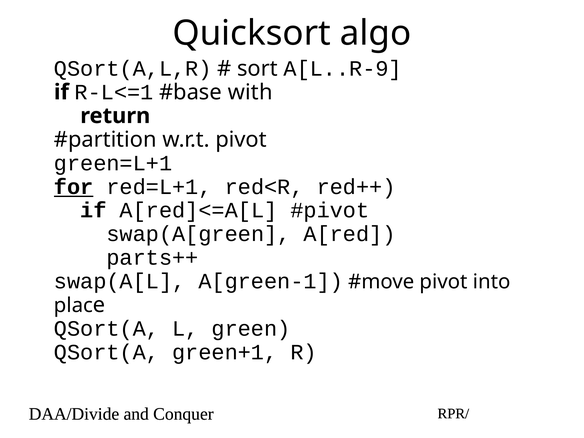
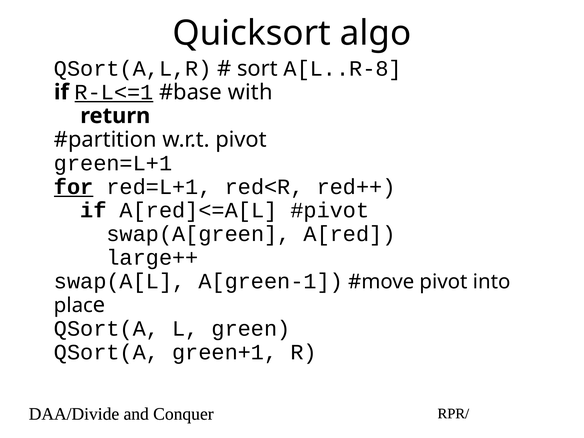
A[L..R-9: A[L..R-9 -> A[L..R-8
R-L<=1 underline: none -> present
parts++: parts++ -> large++
